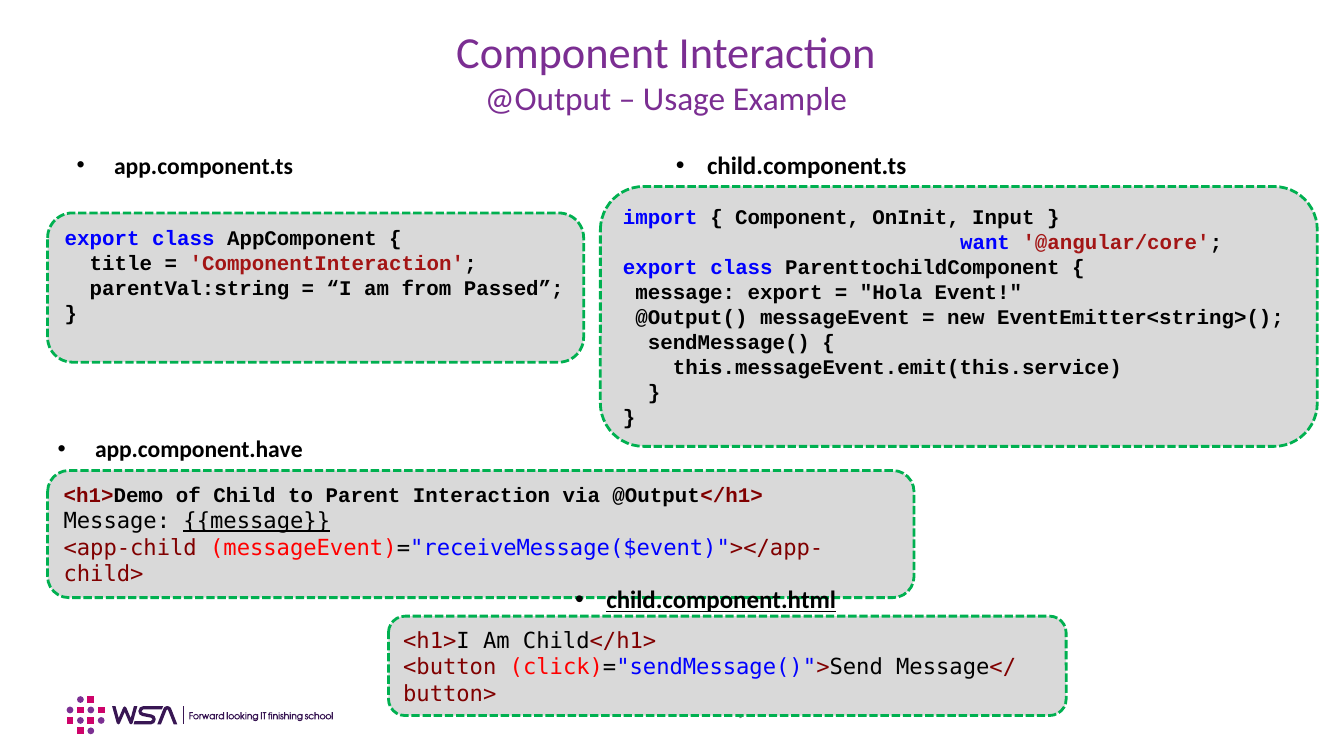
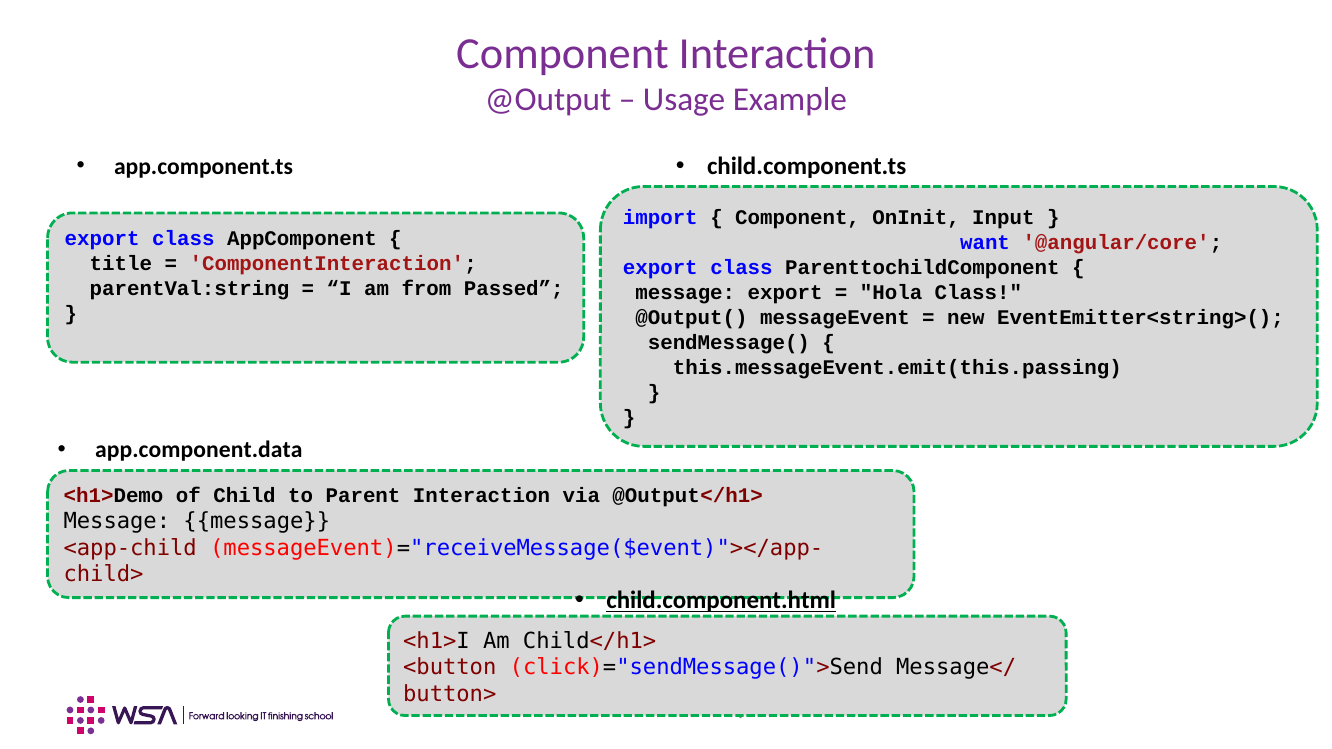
Hola Event: Event -> Class
this.messageEvent.emit(this.service: this.messageEvent.emit(this.service -> this.messageEvent.emit(this.passing
app.component.have: app.component.have -> app.component.data
message at (257, 522) underline: present -> none
